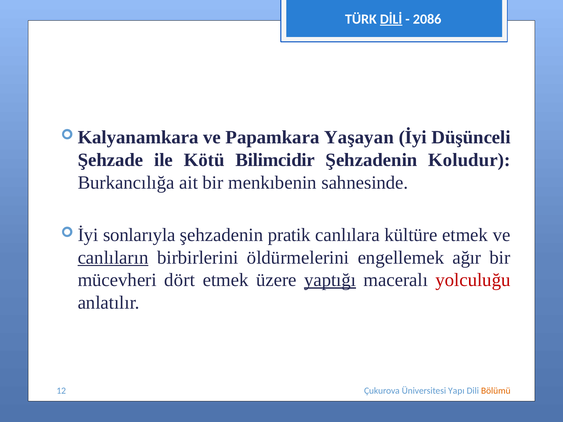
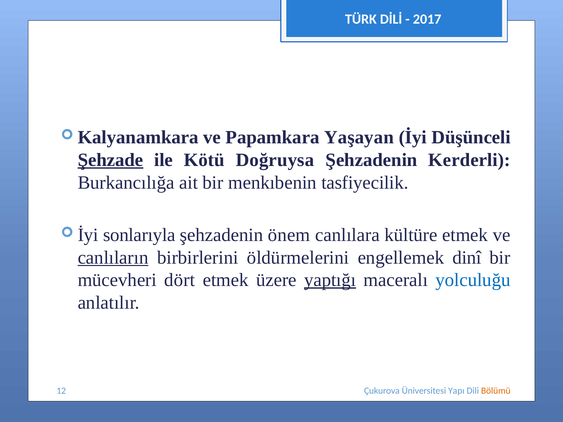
DİLİ underline: present -> none
2086: 2086 -> 2017
Şehzade underline: none -> present
Bilimcidir: Bilimcidir -> Doğruysa
Koludur: Koludur -> Kerderli
sahnesinde: sahnesinde -> tasfiyecilik
pratik: pratik -> önem
ağır: ağır -> dinî
yolculuğu colour: red -> blue
